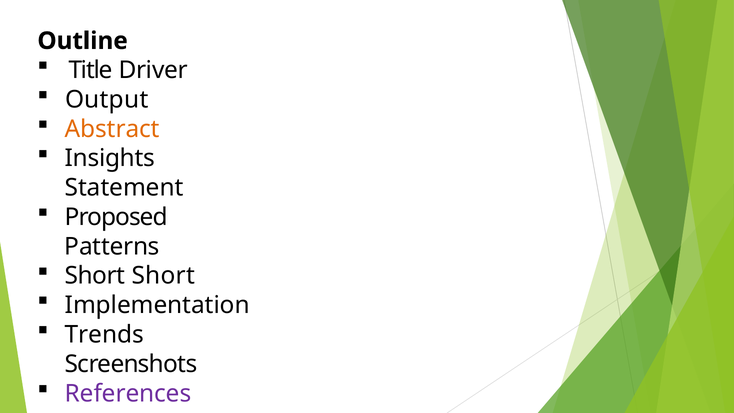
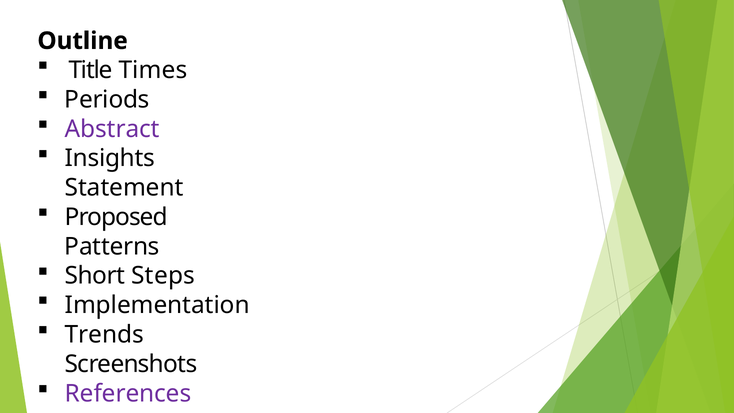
Driver: Driver -> Times
Output: Output -> Periods
Abstract colour: orange -> purple
Short Short: Short -> Steps
